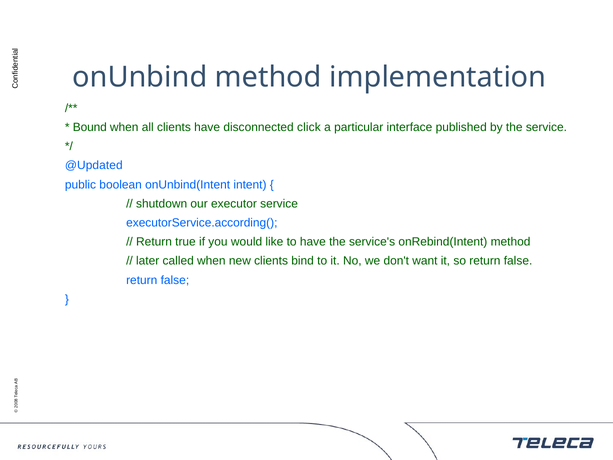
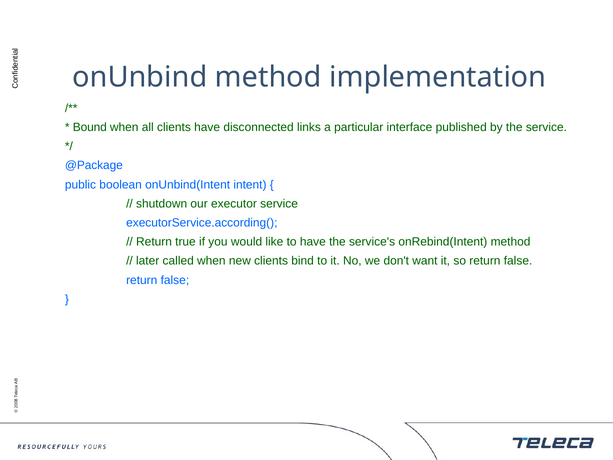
click: click -> links
@Updated: @Updated -> @Package
